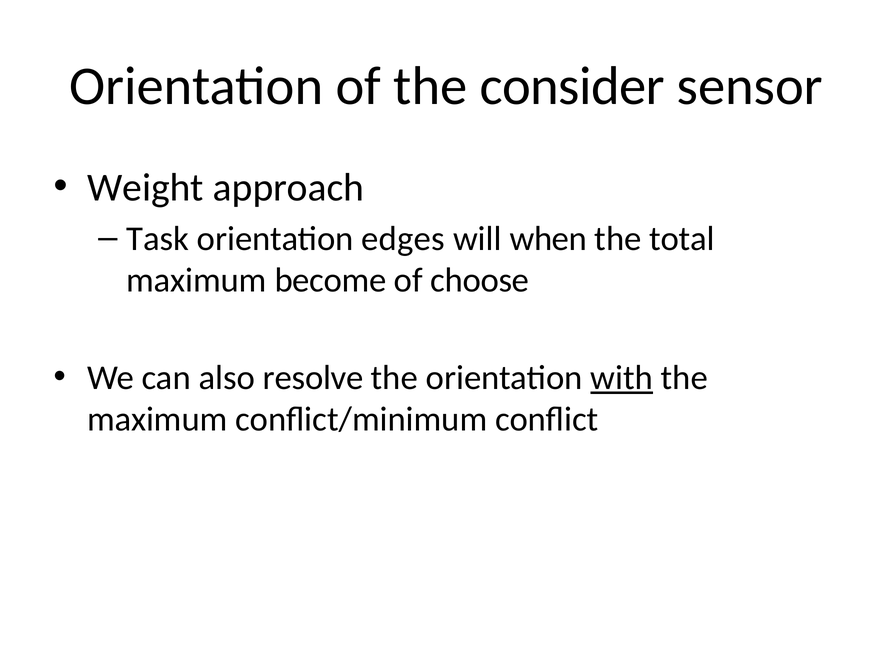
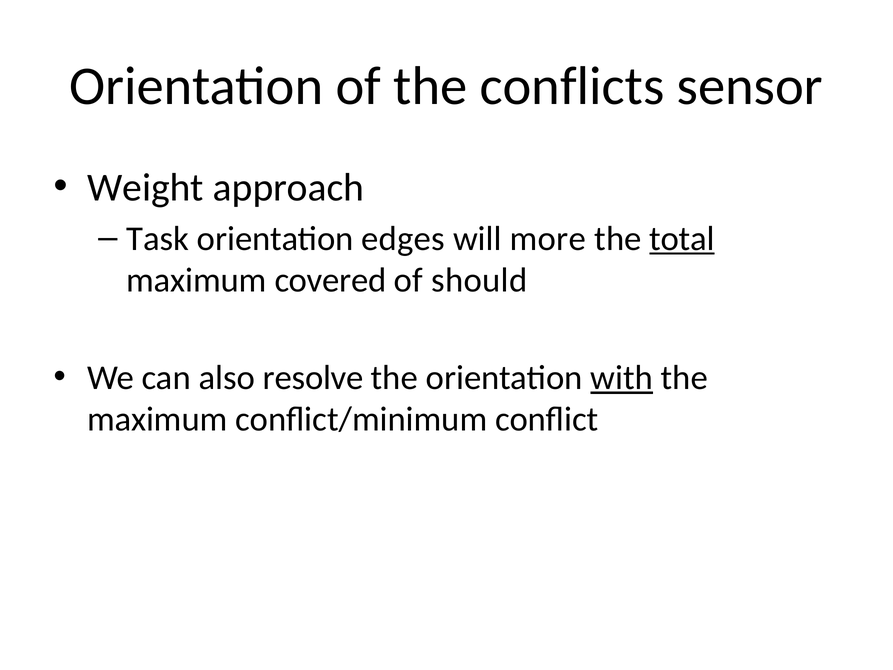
consider: consider -> conflicts
when: when -> more
total underline: none -> present
become: become -> covered
choose: choose -> should
